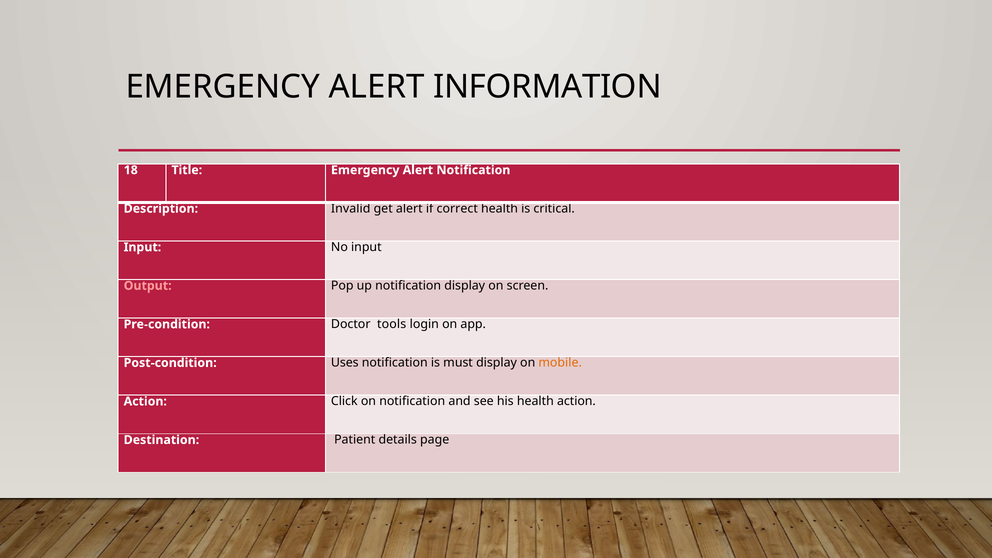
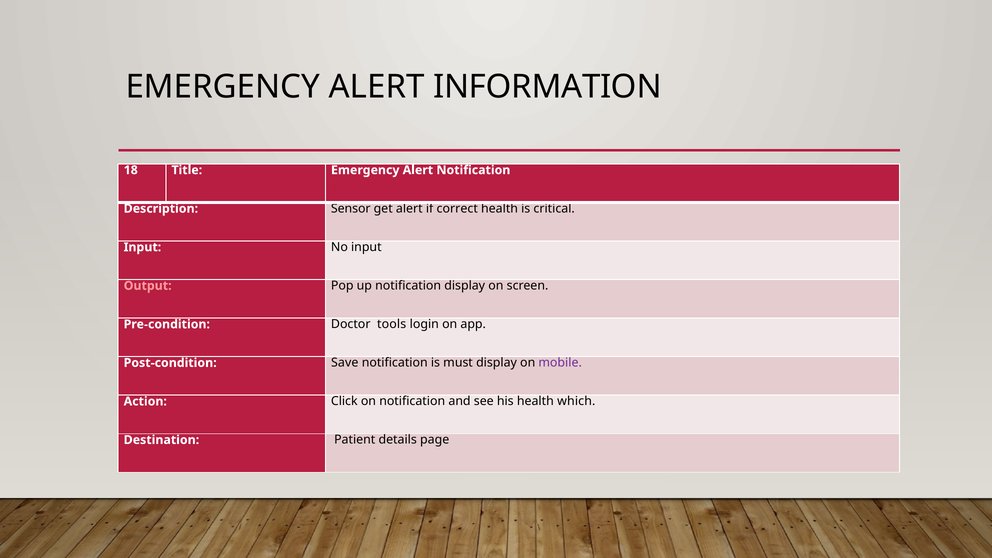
Invalid: Invalid -> Sensor
Uses: Uses -> Save
mobile colour: orange -> purple
health action: action -> which
